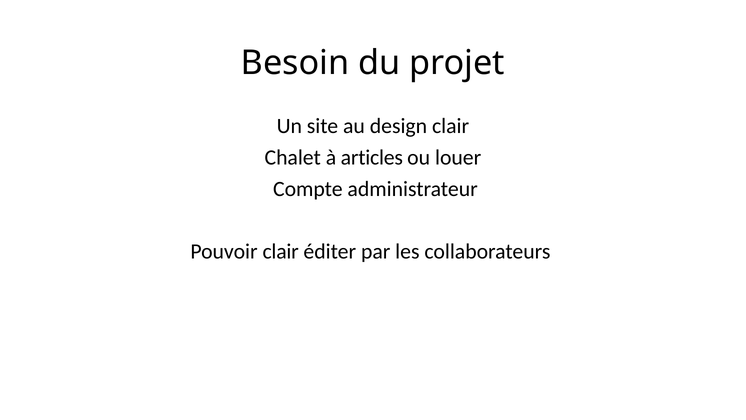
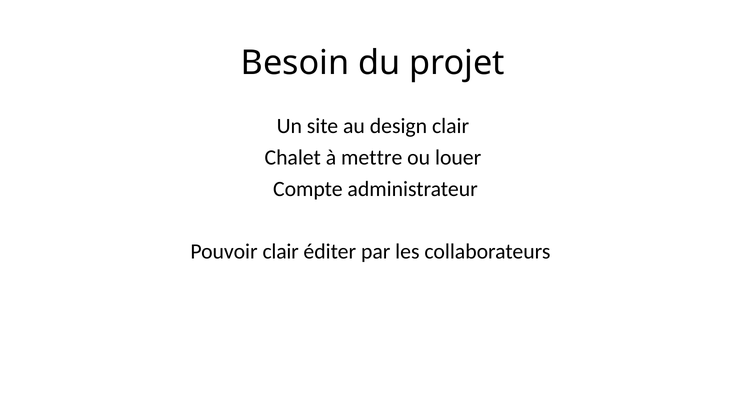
articles: articles -> mettre
